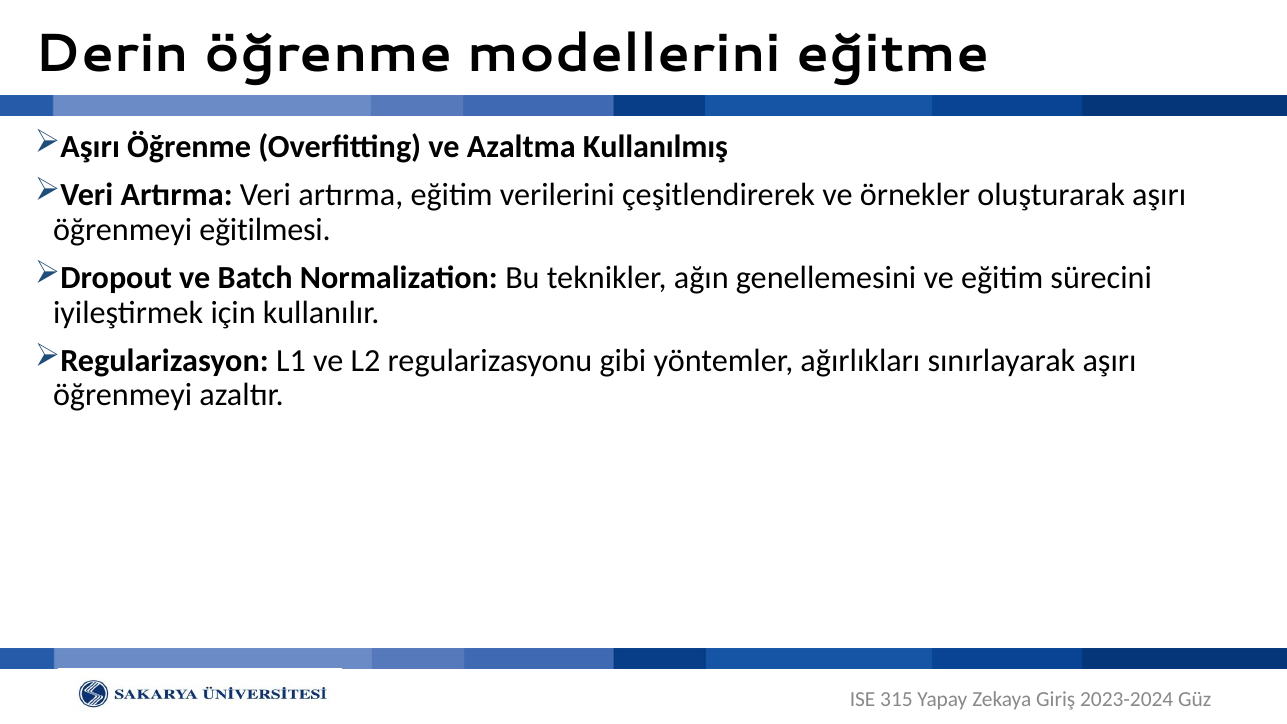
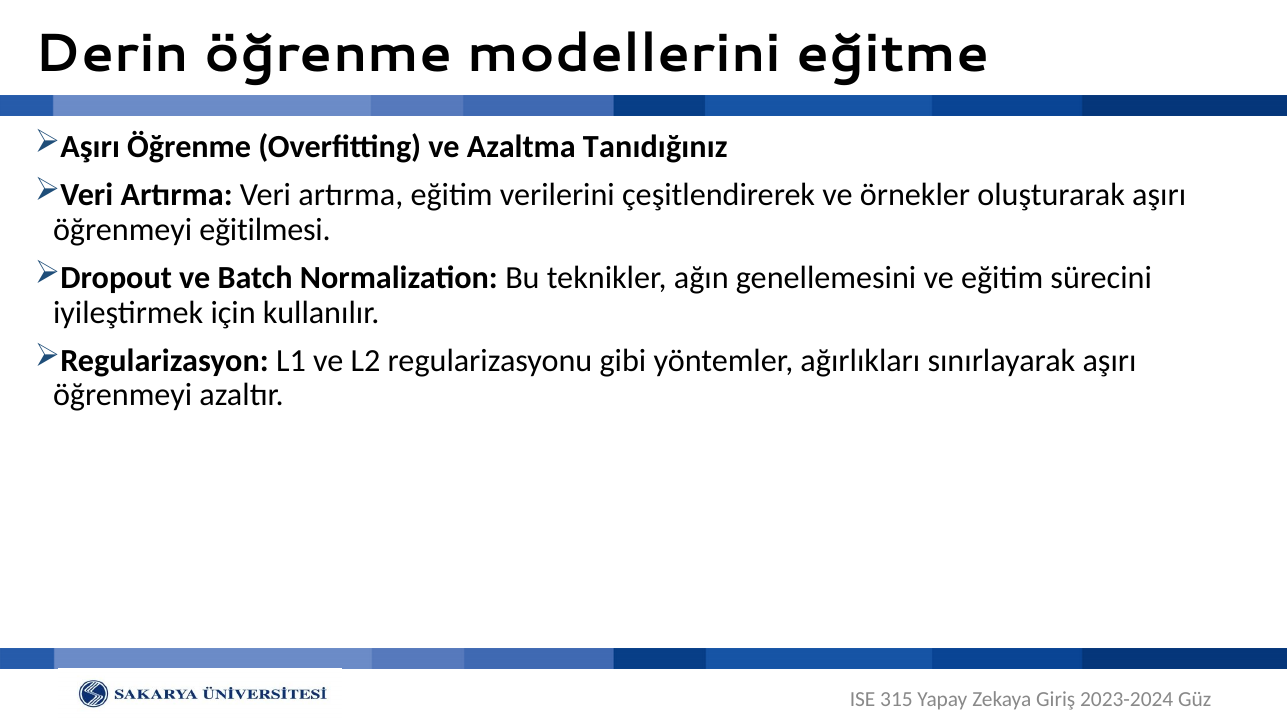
Kullanılmış: Kullanılmış -> Tanıdığınız
